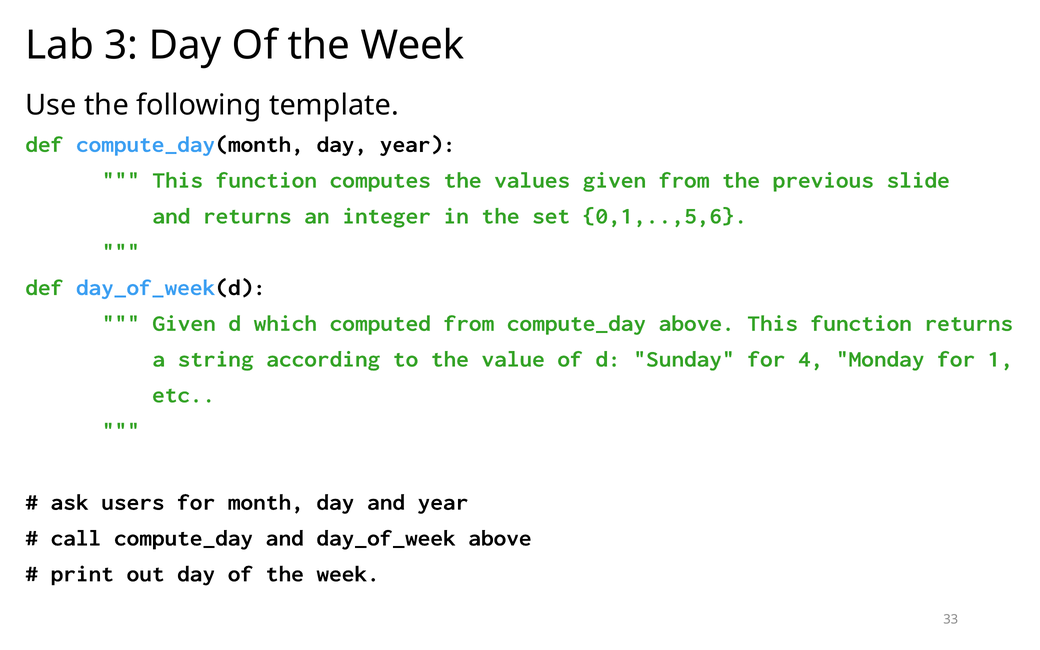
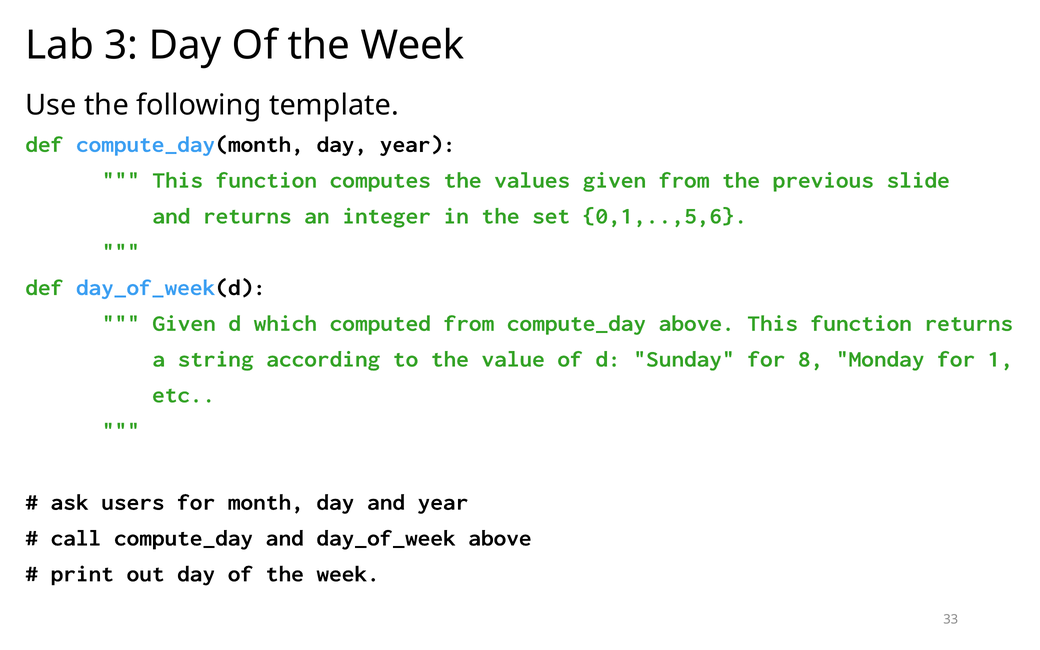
4: 4 -> 8
